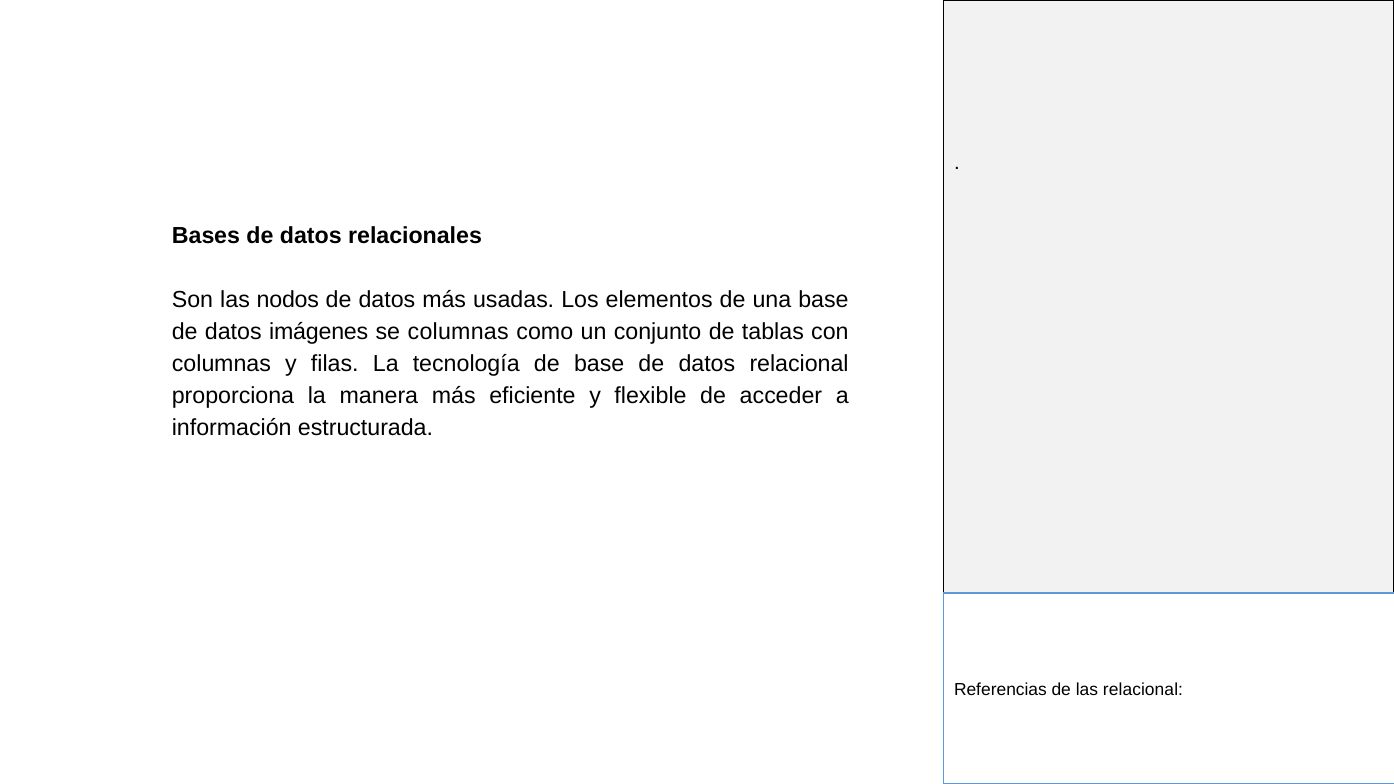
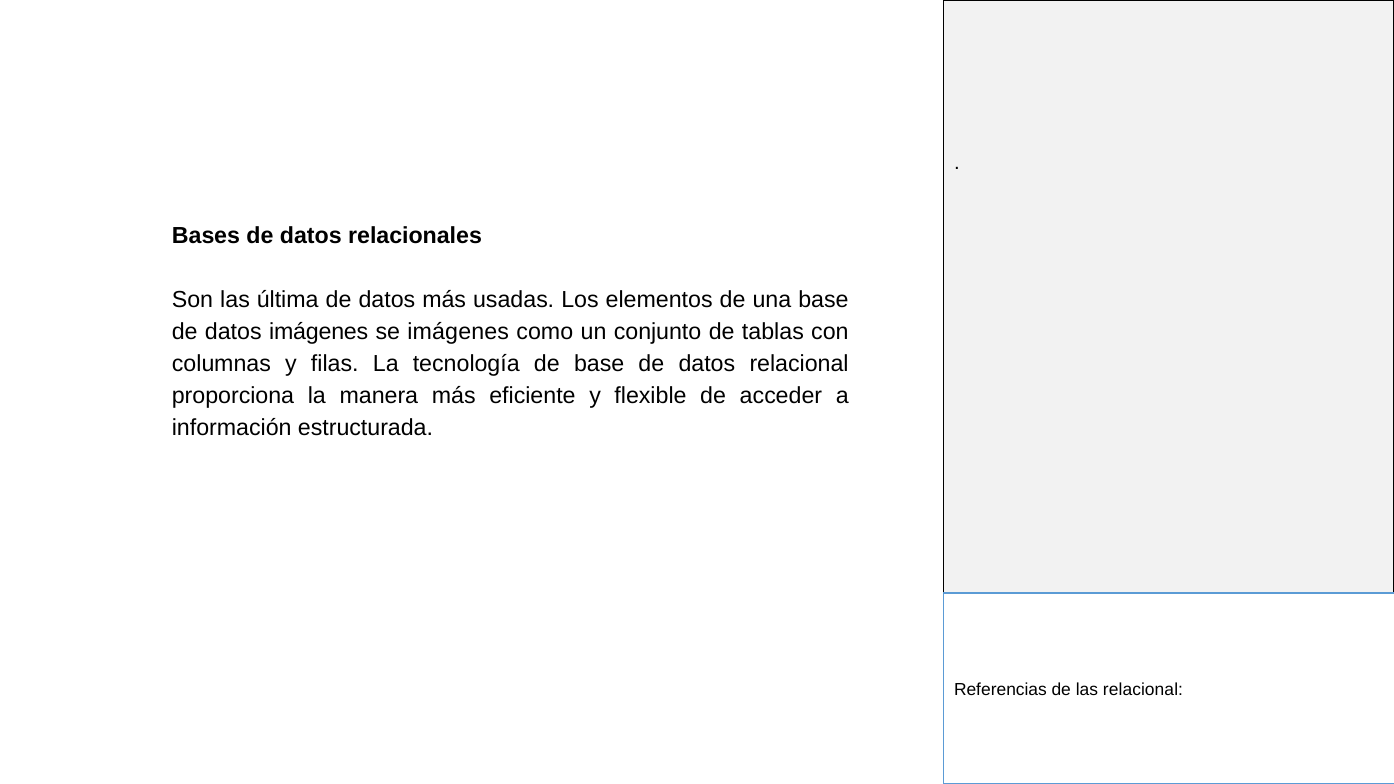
nodos: nodos -> última
se columnas: columnas -> imágenes
